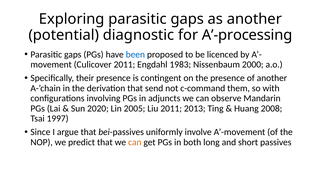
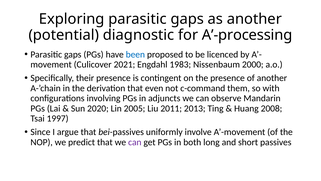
Culicover 2011: 2011 -> 2021
send: send -> even
can at (135, 142) colour: orange -> purple
